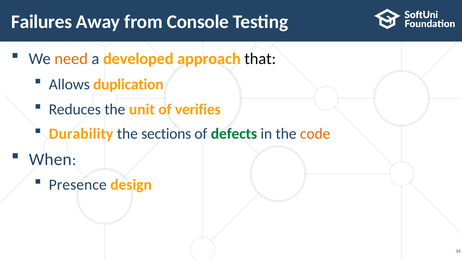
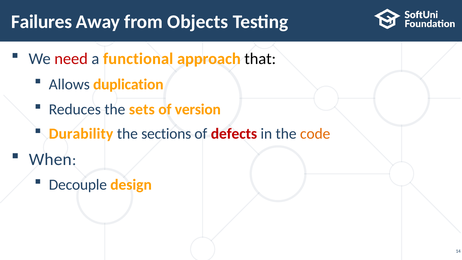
Console: Console -> Objects
need colour: orange -> red
developed: developed -> functional
unit: unit -> sets
verifies: verifies -> version
defects colour: green -> red
Presence: Presence -> Decouple
